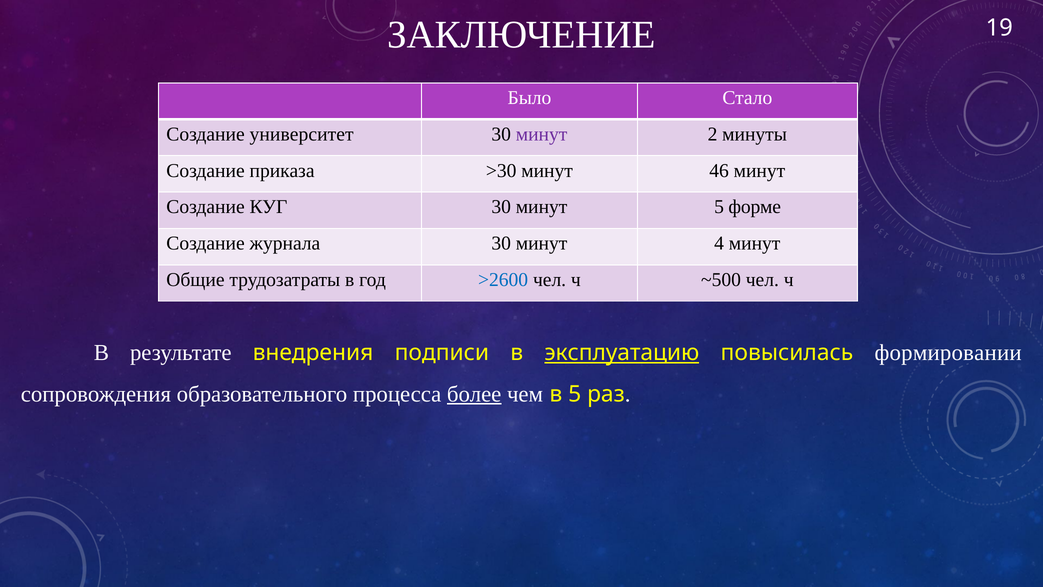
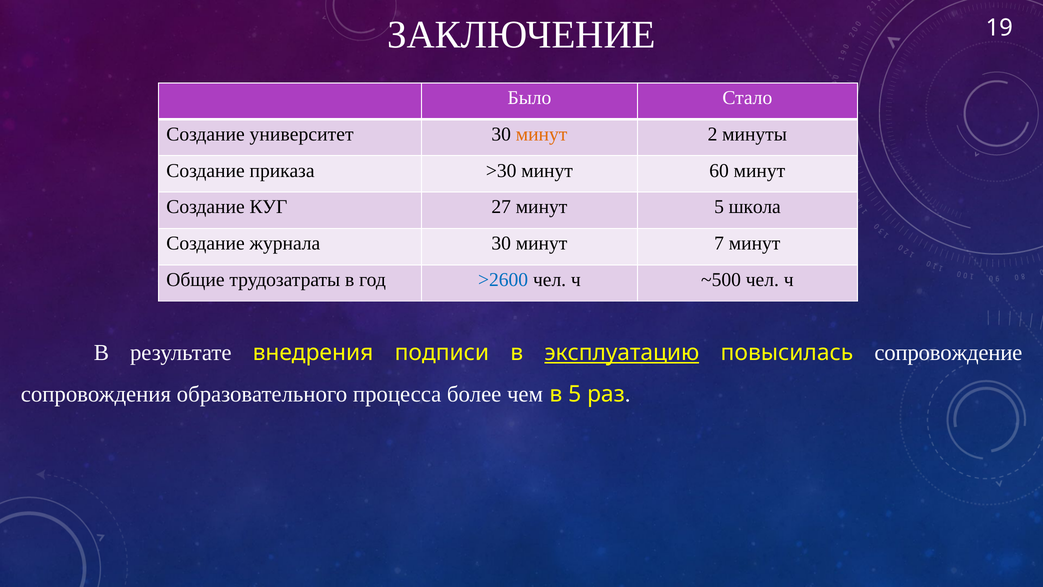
минут at (542, 134) colour: purple -> orange
46: 46 -> 60
КУГ 30: 30 -> 27
форме: форме -> школа
4: 4 -> 7
формировании: формировании -> сопровождение
более underline: present -> none
